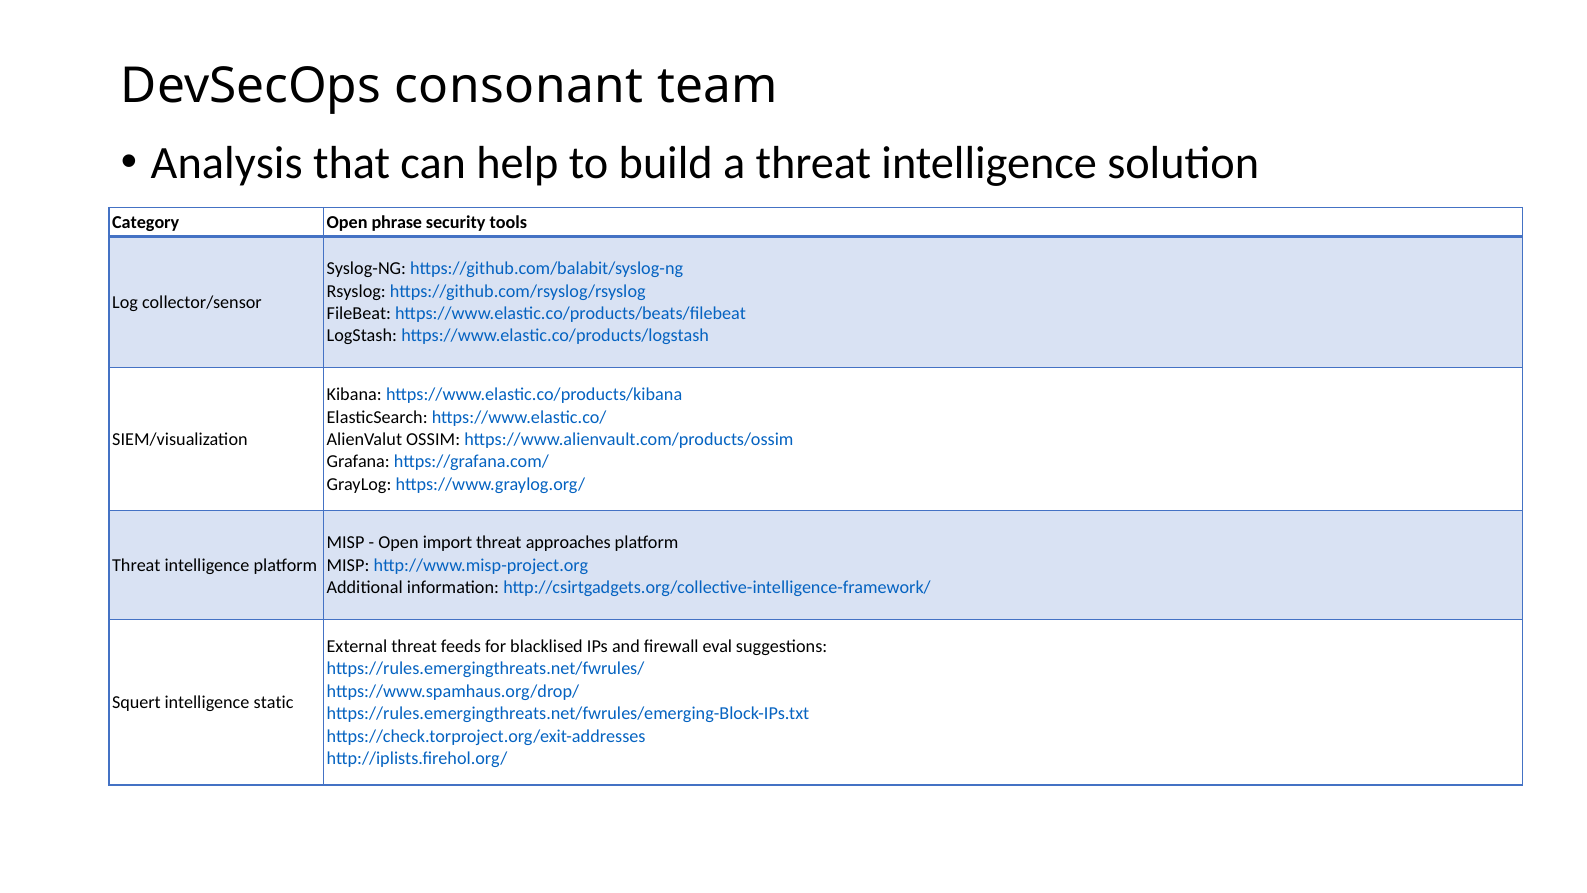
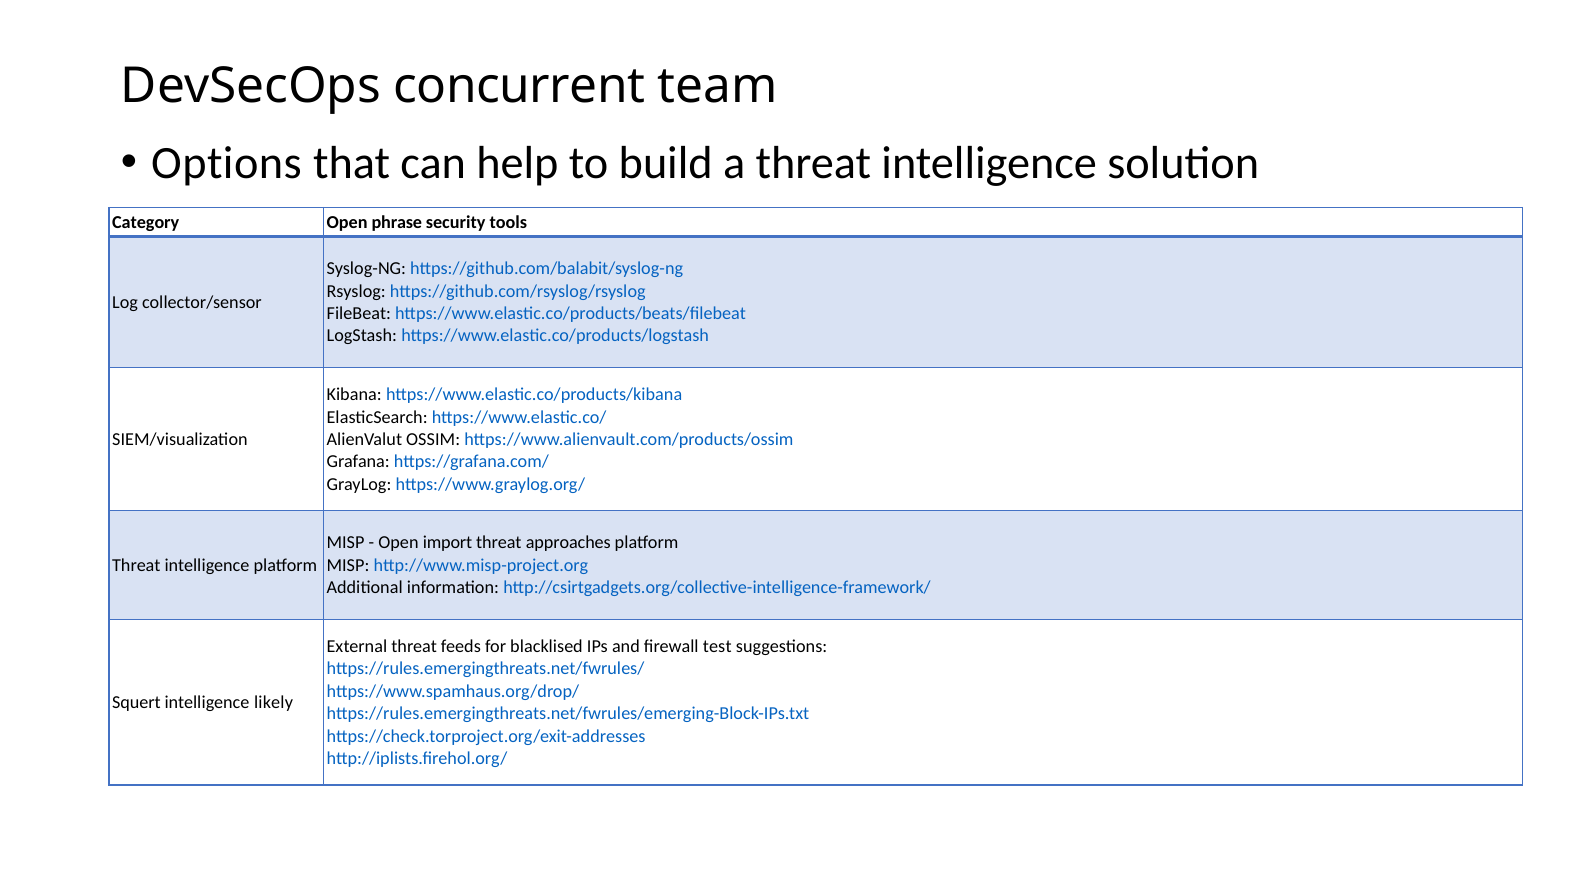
consonant: consonant -> concurrent
Analysis: Analysis -> Options
eval: eval -> test
static: static -> likely
